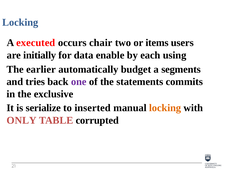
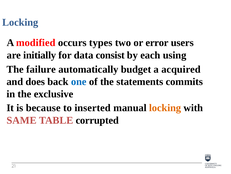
executed: executed -> modified
chair: chair -> types
items: items -> error
enable: enable -> consist
earlier: earlier -> failure
segments: segments -> acquired
tries: tries -> does
one colour: purple -> blue
serialize: serialize -> because
ONLY: ONLY -> SAME
